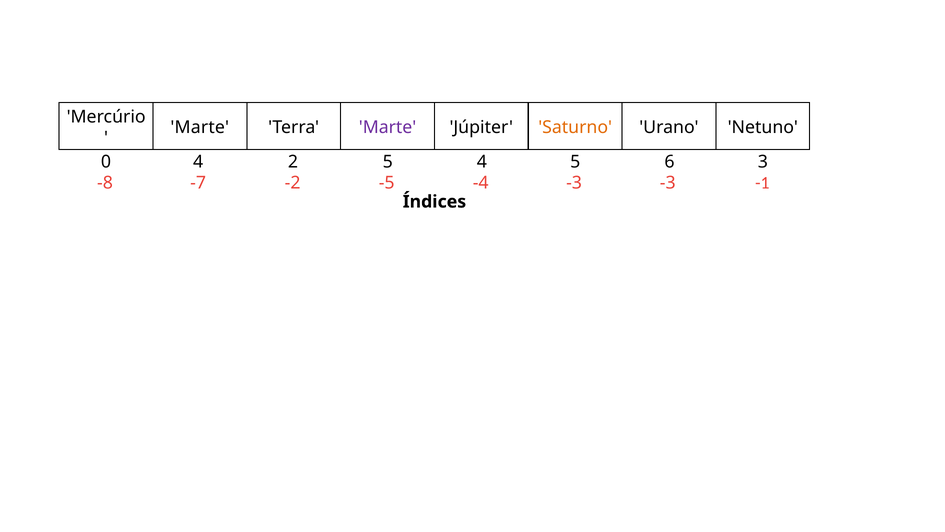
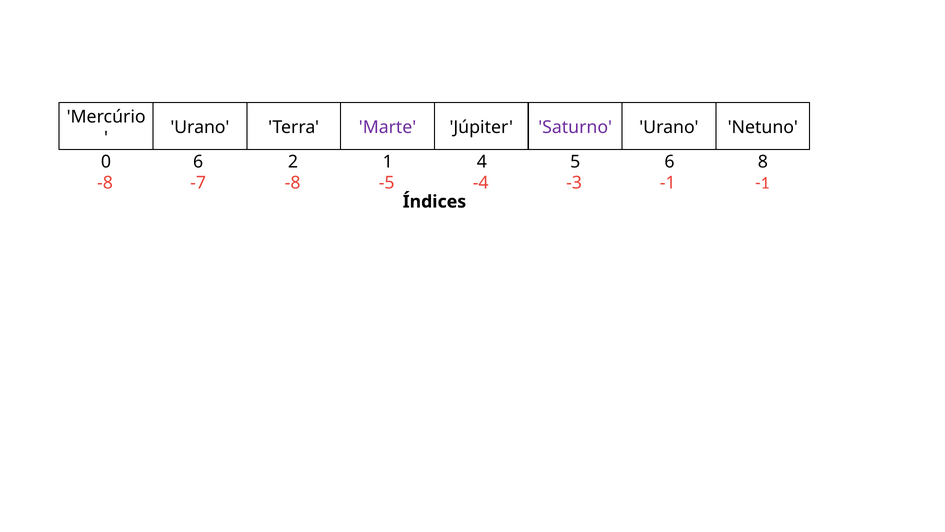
Marte at (200, 127): Marte -> Urano
Saturno colour: orange -> purple
0 4: 4 -> 6
2 5: 5 -> 1
3: 3 -> 8
-7 -2: -2 -> -8
-3 -3: -3 -> -1
